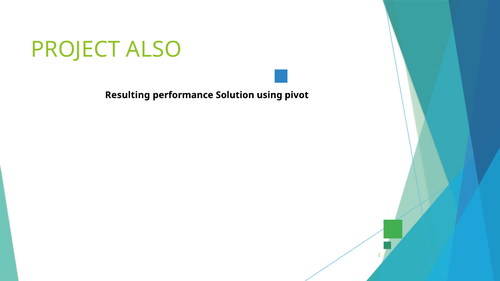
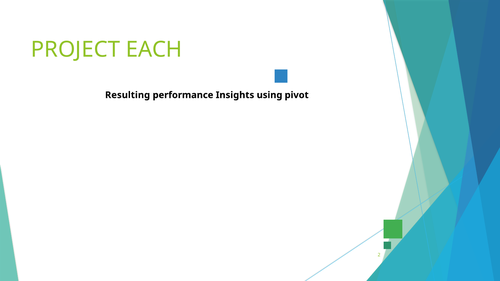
ALSO: ALSO -> EACH
Solution: Solution -> Insights
